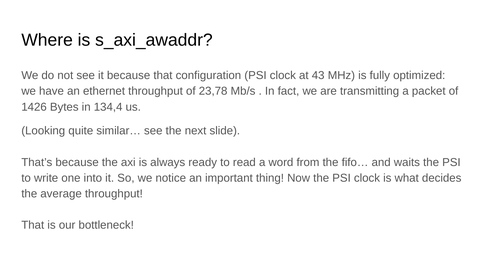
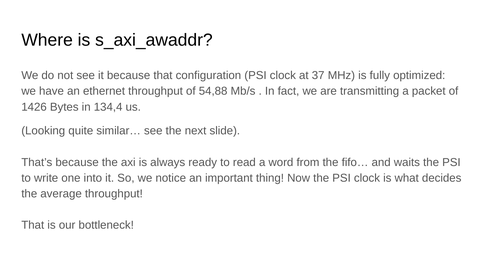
43: 43 -> 37
23,78: 23,78 -> 54,88
